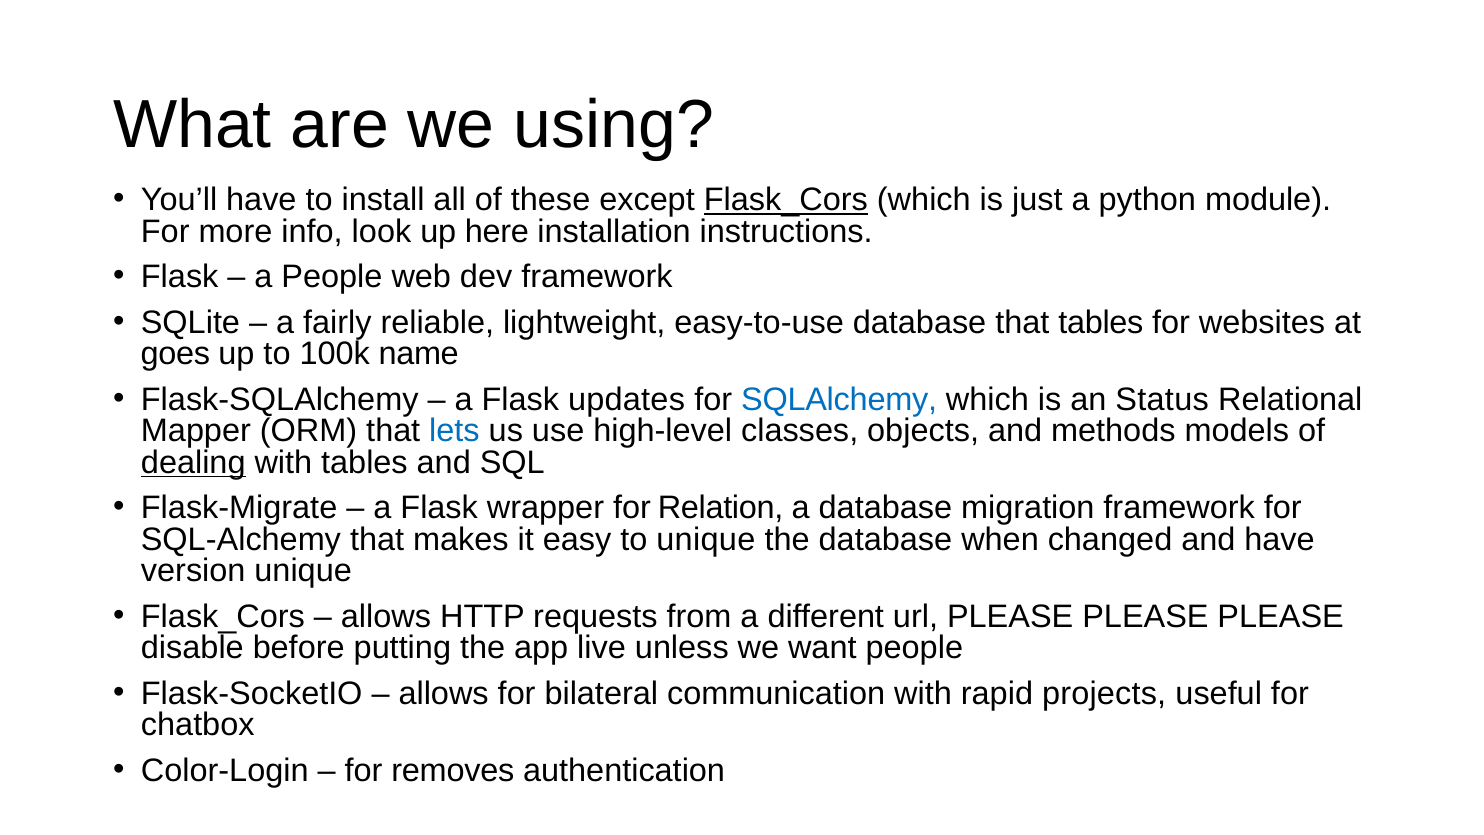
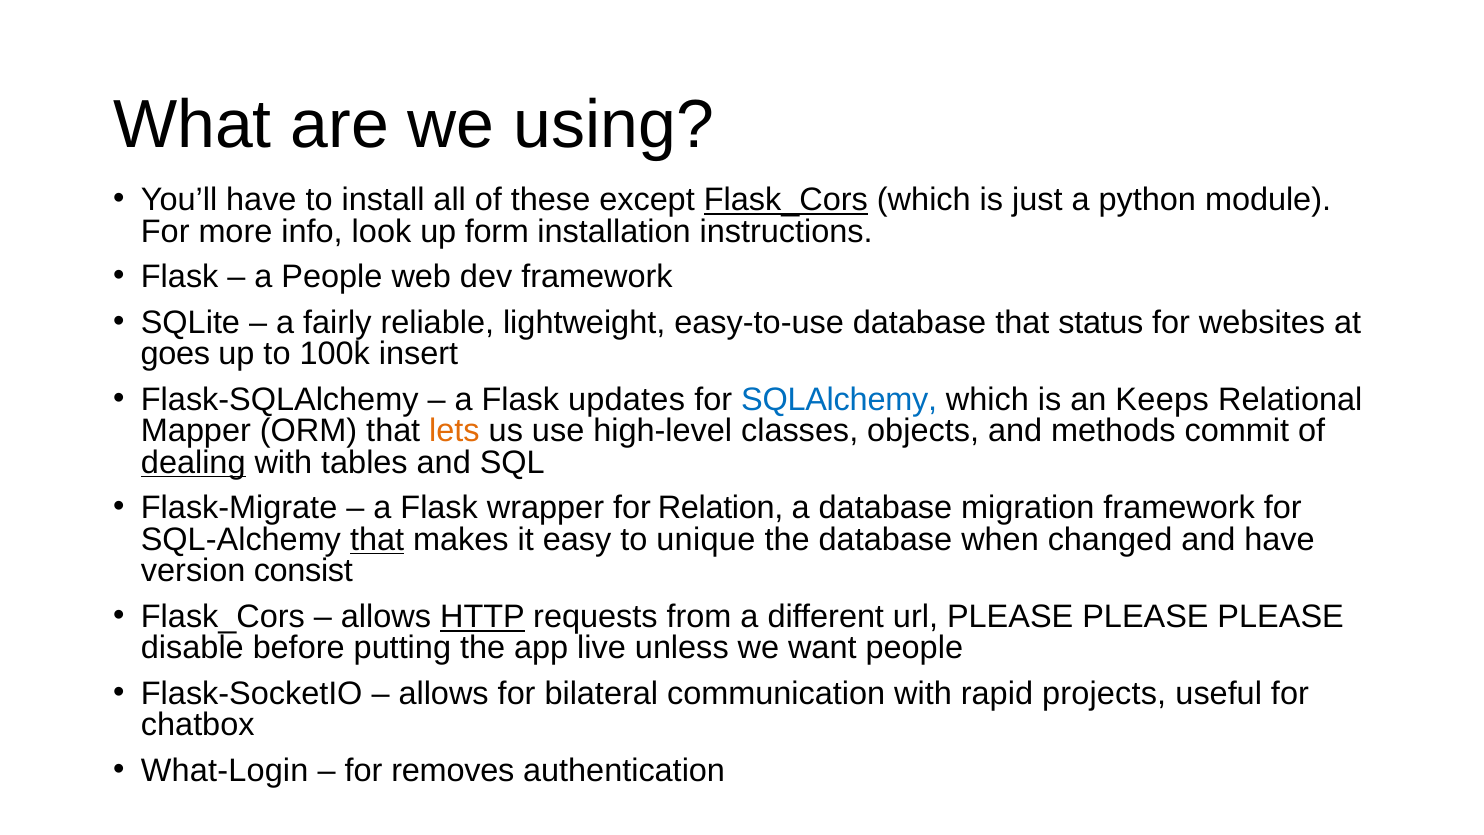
here: here -> form
that tables: tables -> status
name: name -> insert
Status: Status -> Keeps
lets colour: blue -> orange
models: models -> commit
that at (377, 539) underline: none -> present
version unique: unique -> consist
HTTP underline: none -> present
Color-Login: Color-Login -> What-Login
